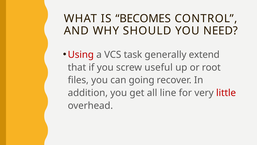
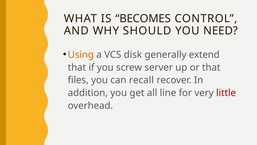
Using colour: red -> orange
task: task -> disk
useful: useful -> server
or root: root -> that
going: going -> recall
